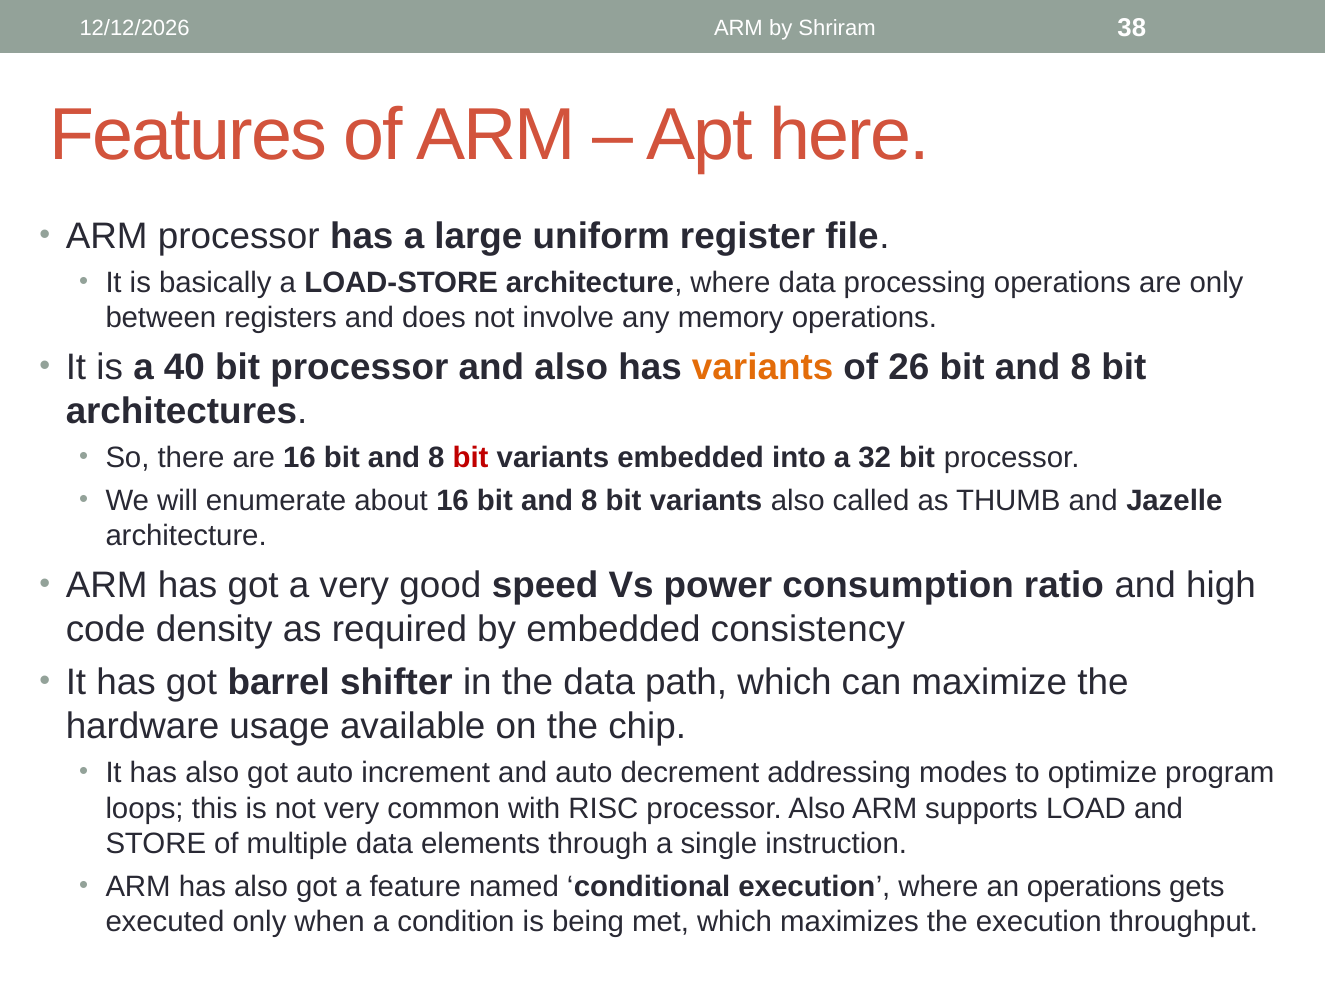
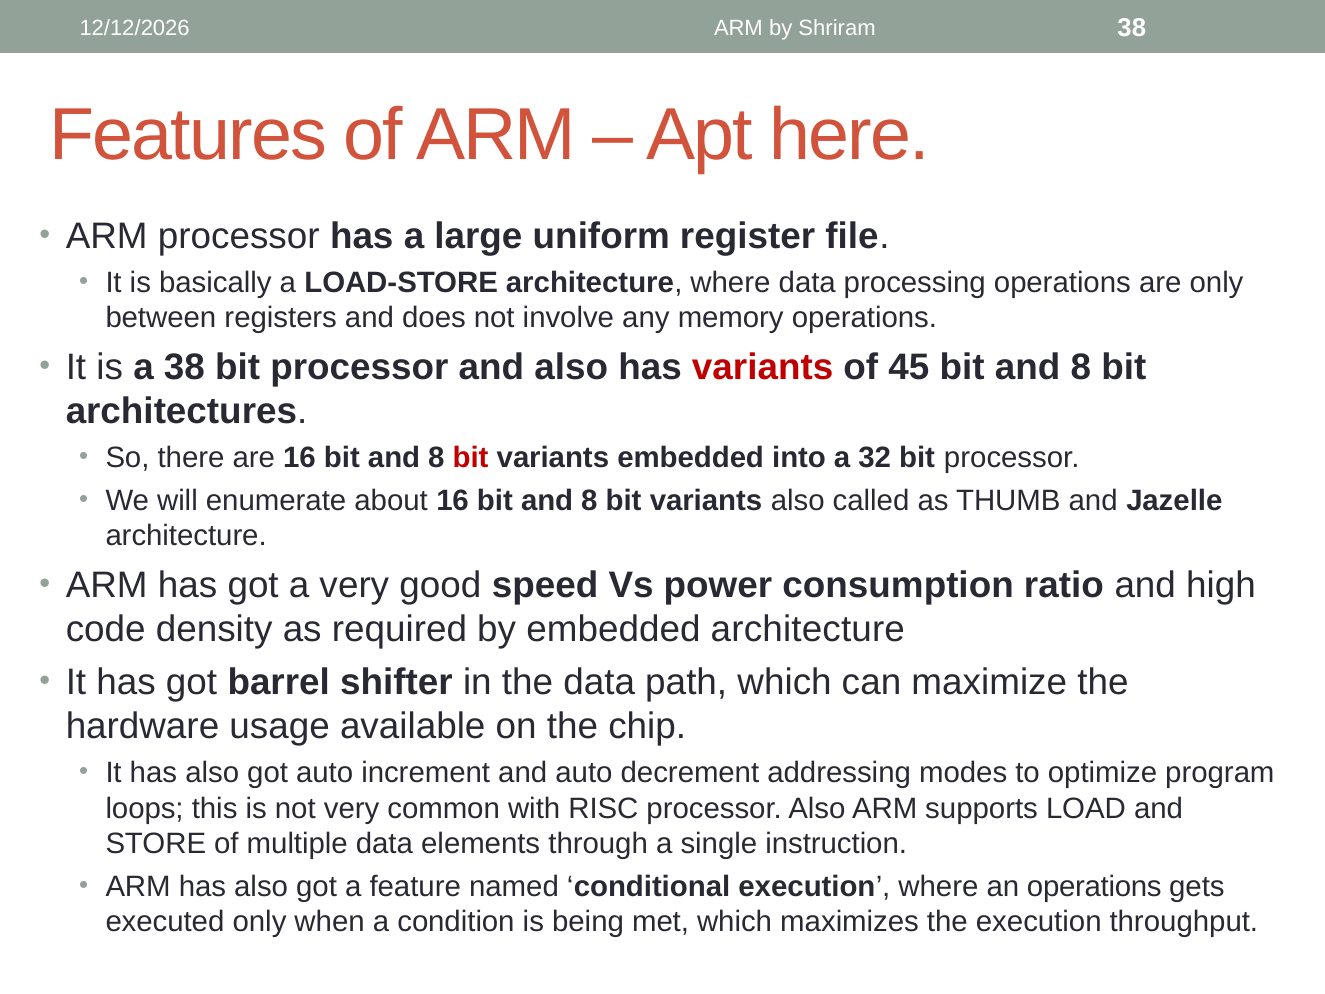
a 40: 40 -> 38
variants at (763, 367) colour: orange -> red
26: 26 -> 45
embedded consistency: consistency -> architecture
